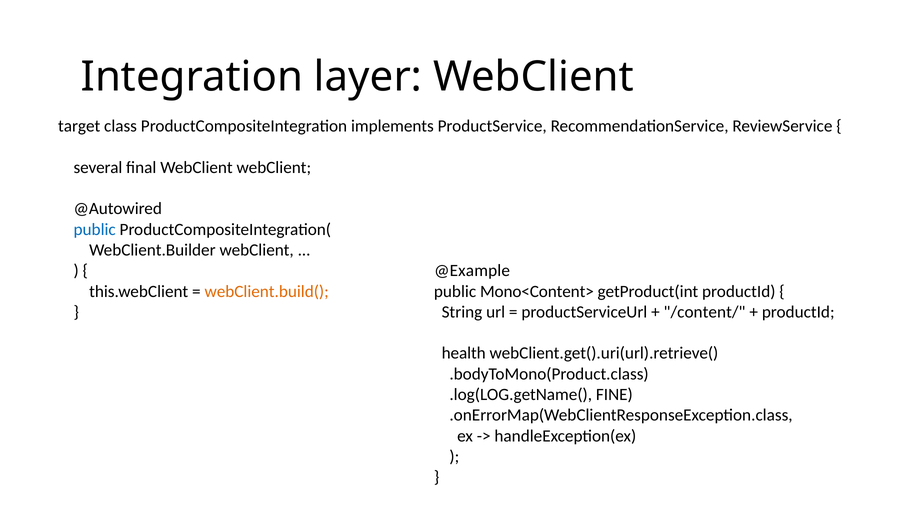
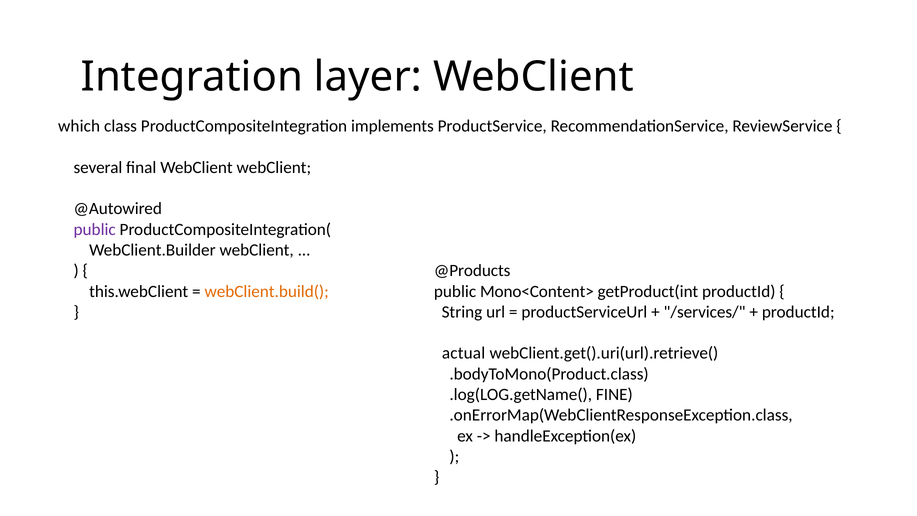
target: target -> which
public at (95, 229) colour: blue -> purple
@Example: @Example -> @Products
/content/: /content/ -> /services/
health: health -> actual
